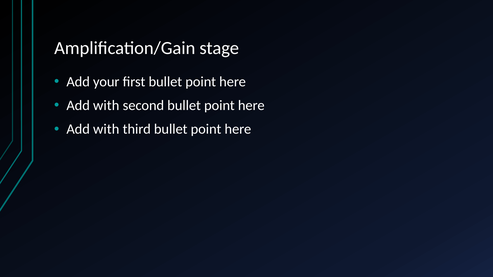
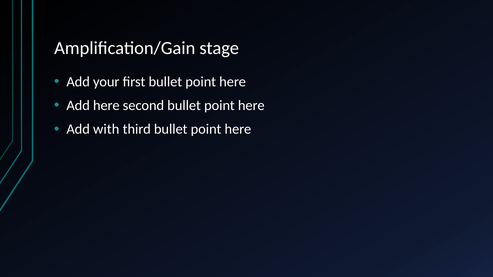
with at (106, 106): with -> here
